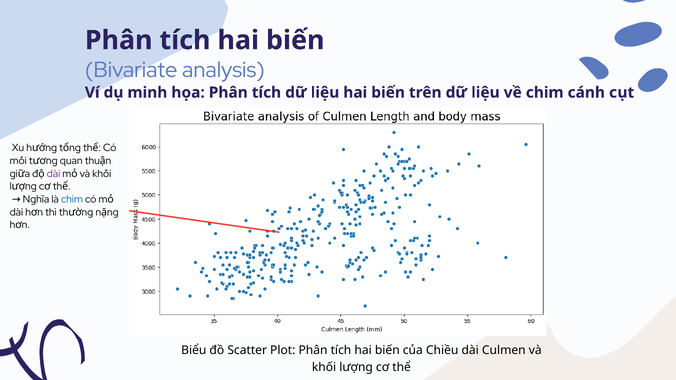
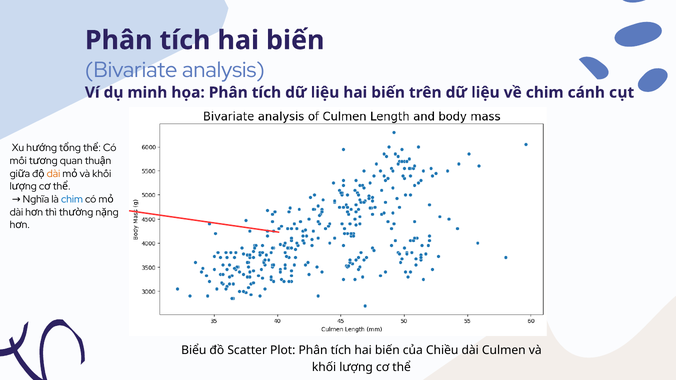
dài at (53, 174) colour: purple -> orange
